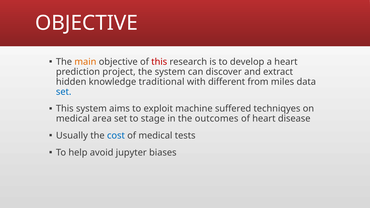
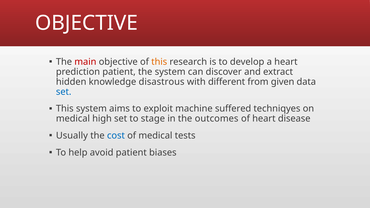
main colour: orange -> red
this at (159, 62) colour: red -> orange
prediction project: project -> patient
traditional: traditional -> disastrous
miles: miles -> given
area: area -> high
avoid jupyter: jupyter -> patient
